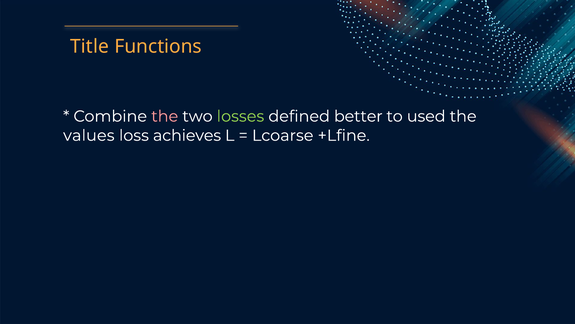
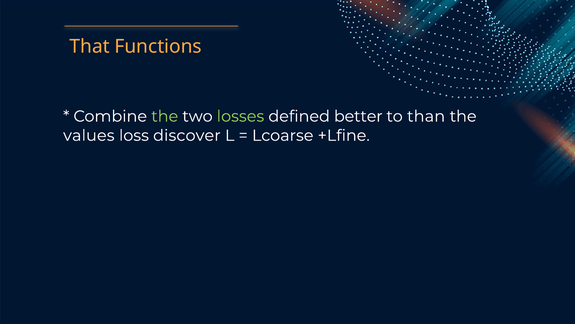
Title: Title -> That
the at (165, 116) colour: pink -> light green
used: used -> than
achieves: achieves -> discover
